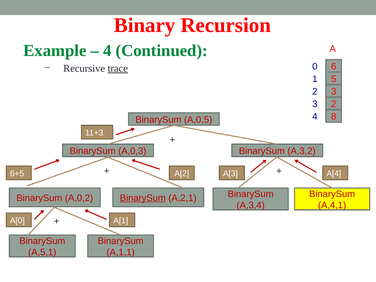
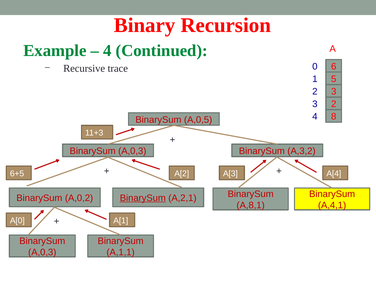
trace underline: present -> none
A,3,4: A,3,4 -> A,8,1
A,5,1 at (42, 252): A,5,1 -> A,0,3
